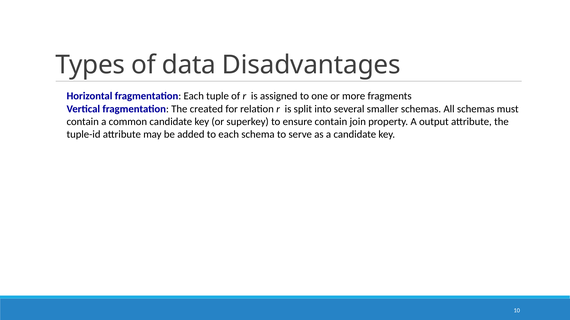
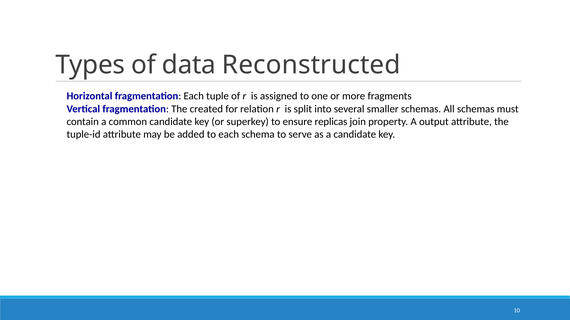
Disadvantages: Disadvantages -> Reconstructed
ensure contain: contain -> replicas
